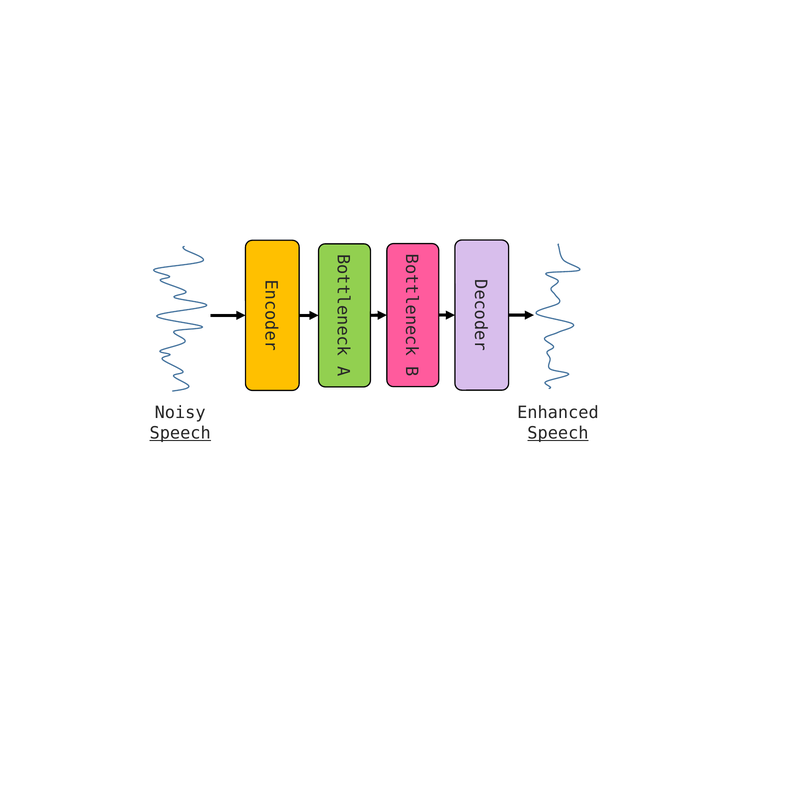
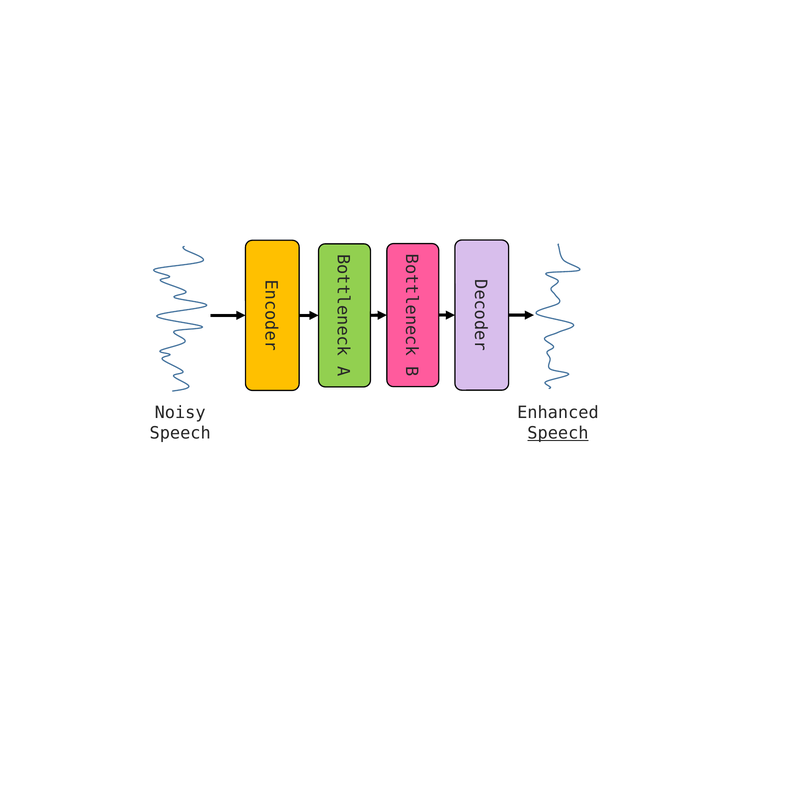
Speech at (180, 433) underline: present -> none
